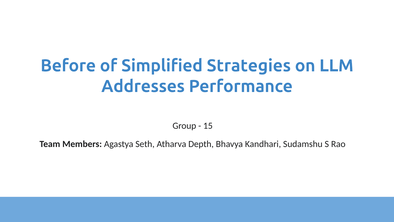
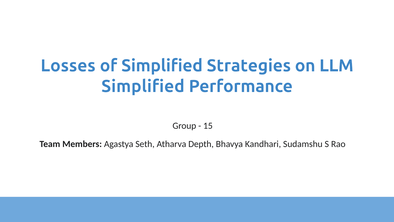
Before: Before -> Losses
Addresses at (143, 86): Addresses -> Simplified
